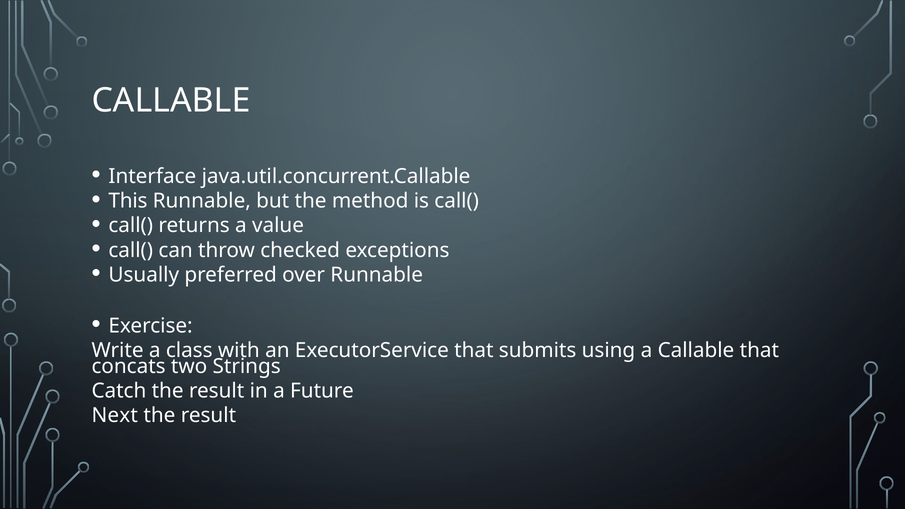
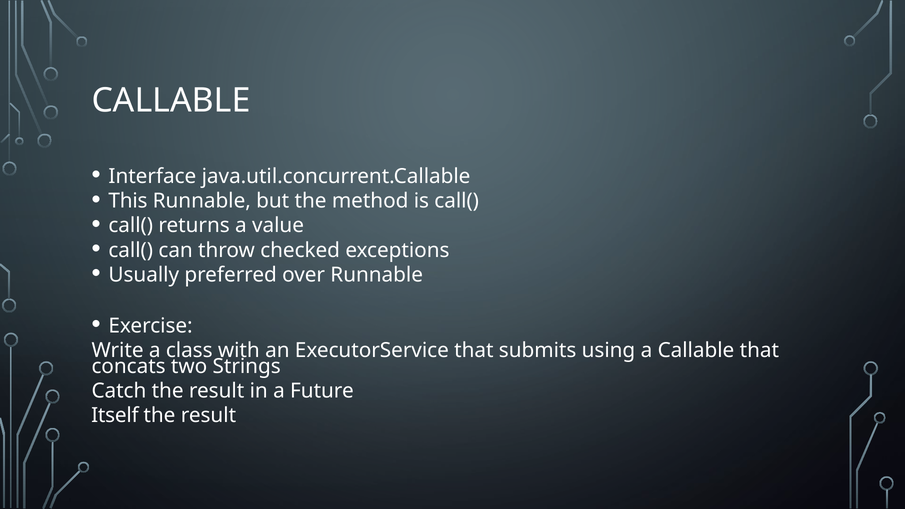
Next: Next -> Itself
